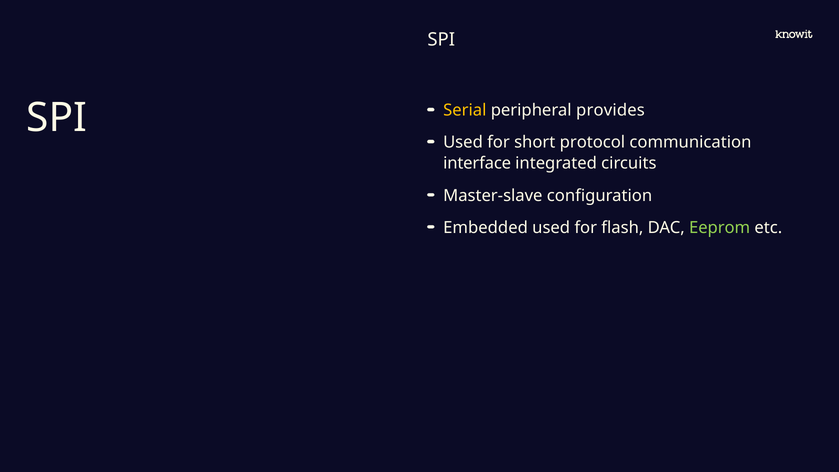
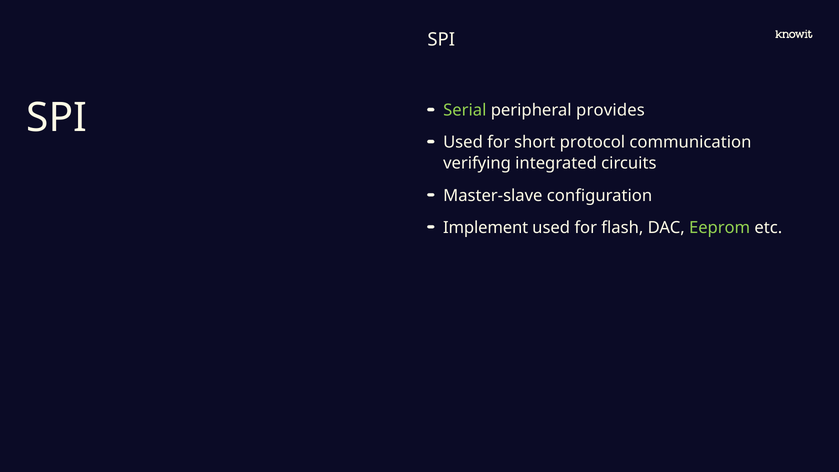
Serial colour: yellow -> light green
interface: interface -> verifying
Embedded: Embedded -> Implement
